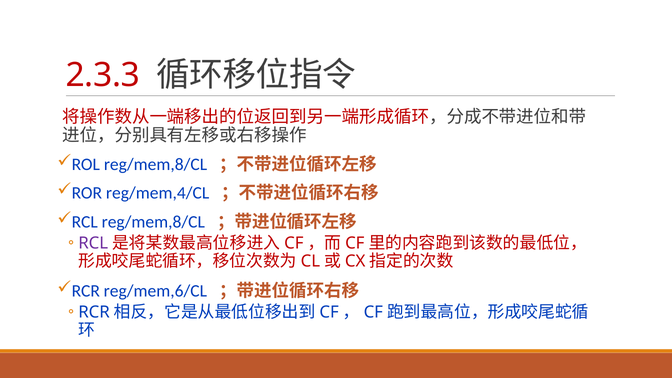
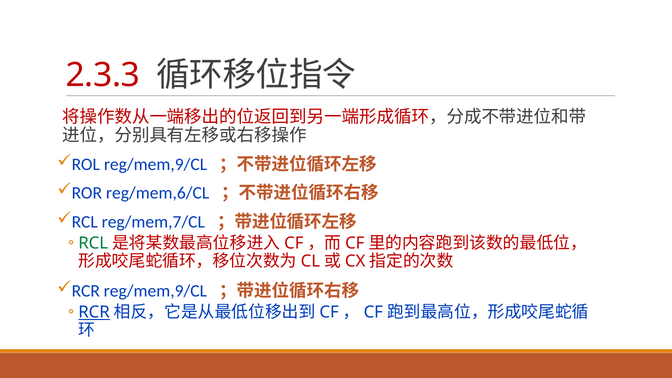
ROL reg/mem,8/CL: reg/mem,8/CL -> reg/mem,9/CL
reg/mem,4/CL: reg/mem,4/CL -> reg/mem,6/CL
RCL reg/mem,8/CL: reg/mem,8/CL -> reg/mem,7/CL
RCL at (93, 243) colour: purple -> green
RCR reg/mem,6/CL: reg/mem,6/CL -> reg/mem,9/CL
RCR at (94, 312) underline: none -> present
